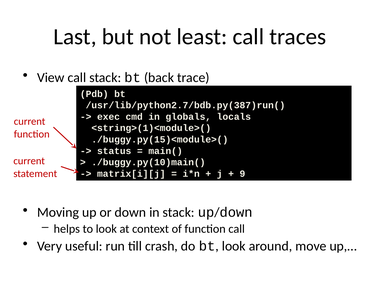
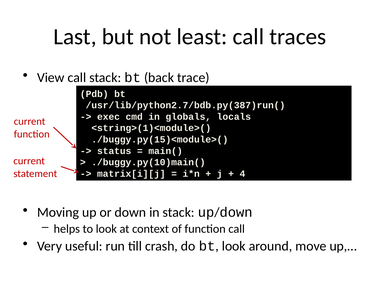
9: 9 -> 4
